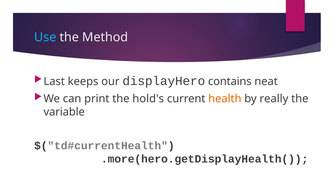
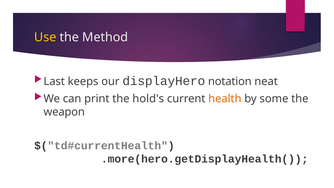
Use colour: light blue -> yellow
contains: contains -> notation
really: really -> some
variable: variable -> weapon
